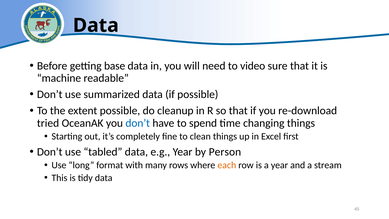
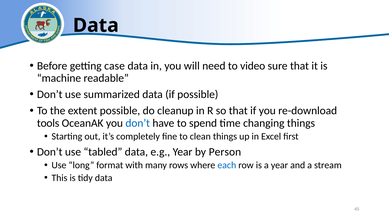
base: base -> case
tried: tried -> tools
each colour: orange -> blue
